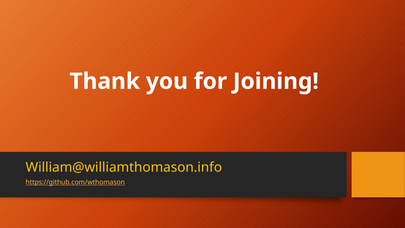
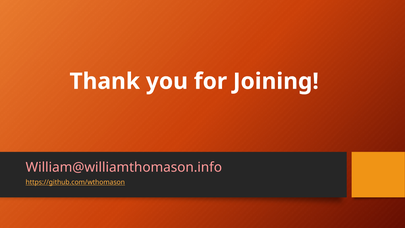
William@williamthomason.info colour: yellow -> pink
